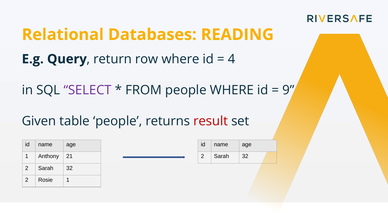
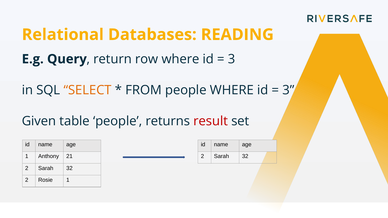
4 at (232, 59): 4 -> 3
SELECT colour: purple -> orange
9 at (288, 90): 9 -> 3
